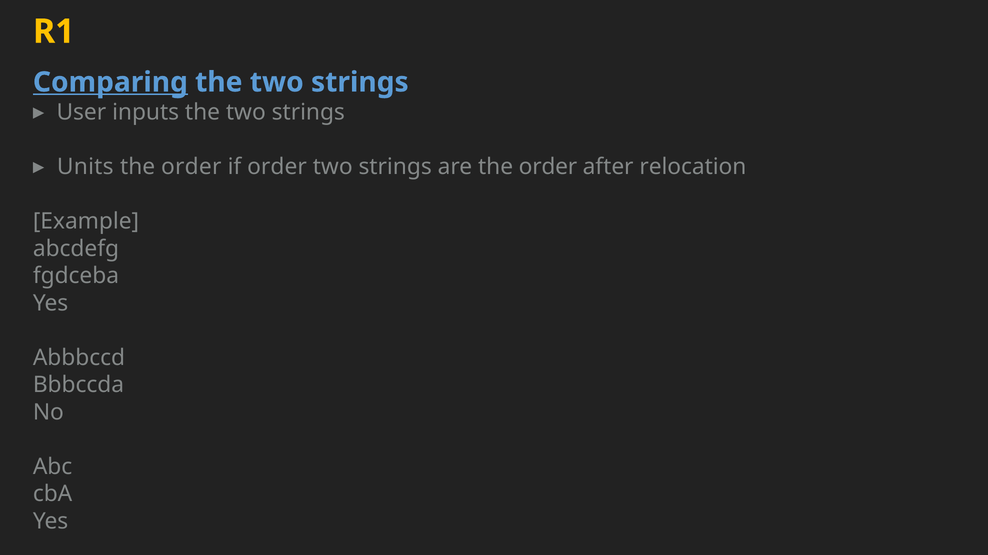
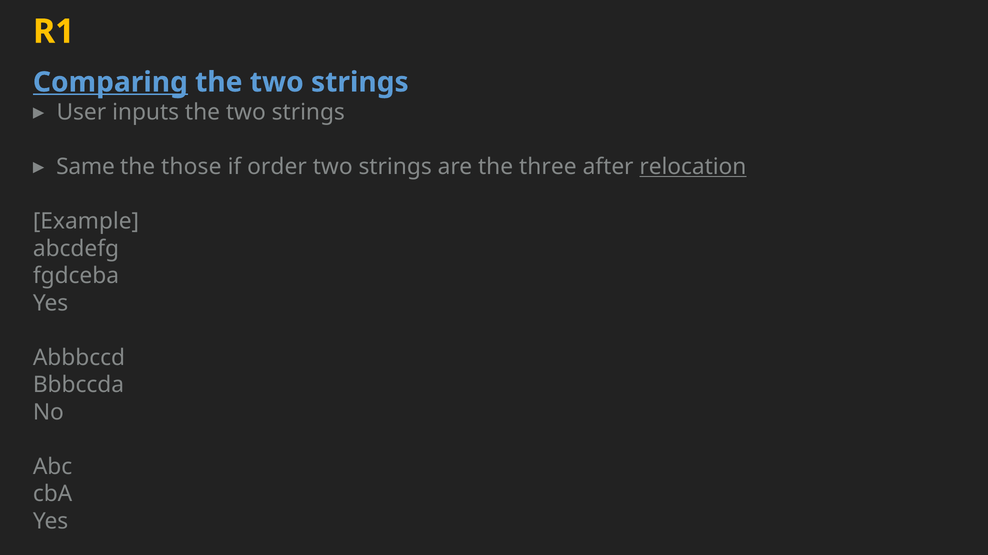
Units: Units -> Same
order at (191, 167): order -> those
are the order: order -> three
relocation underline: none -> present
